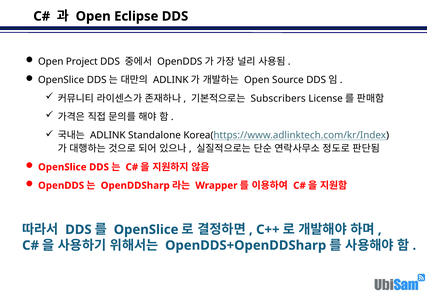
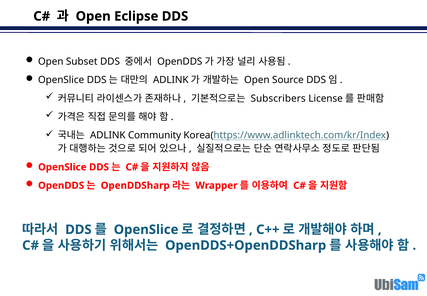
Project: Project -> Subset
Standalone: Standalone -> Community
